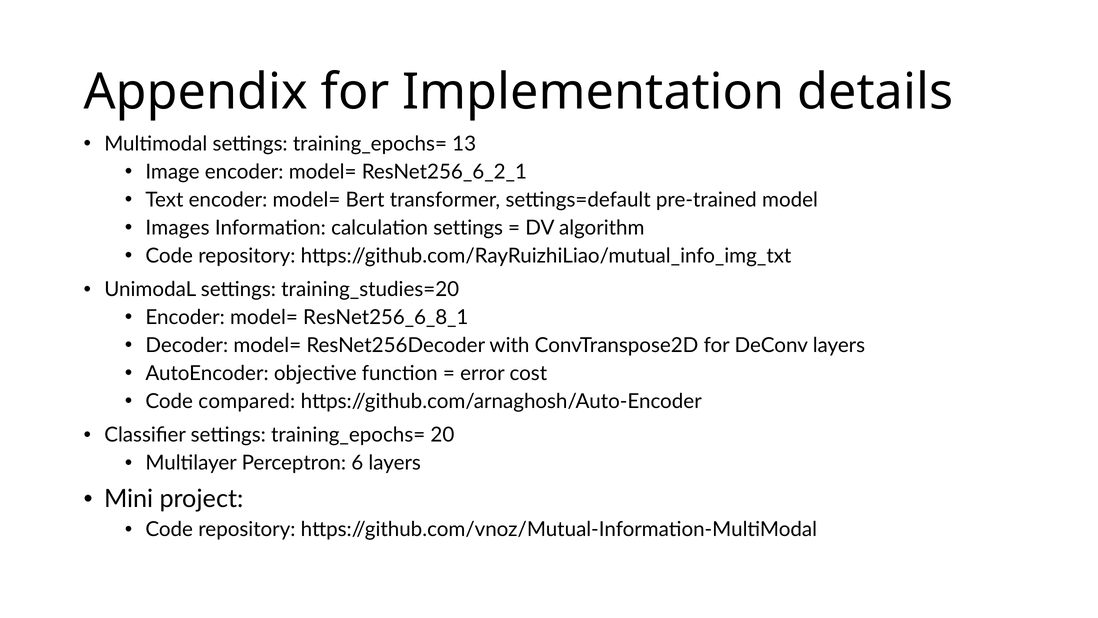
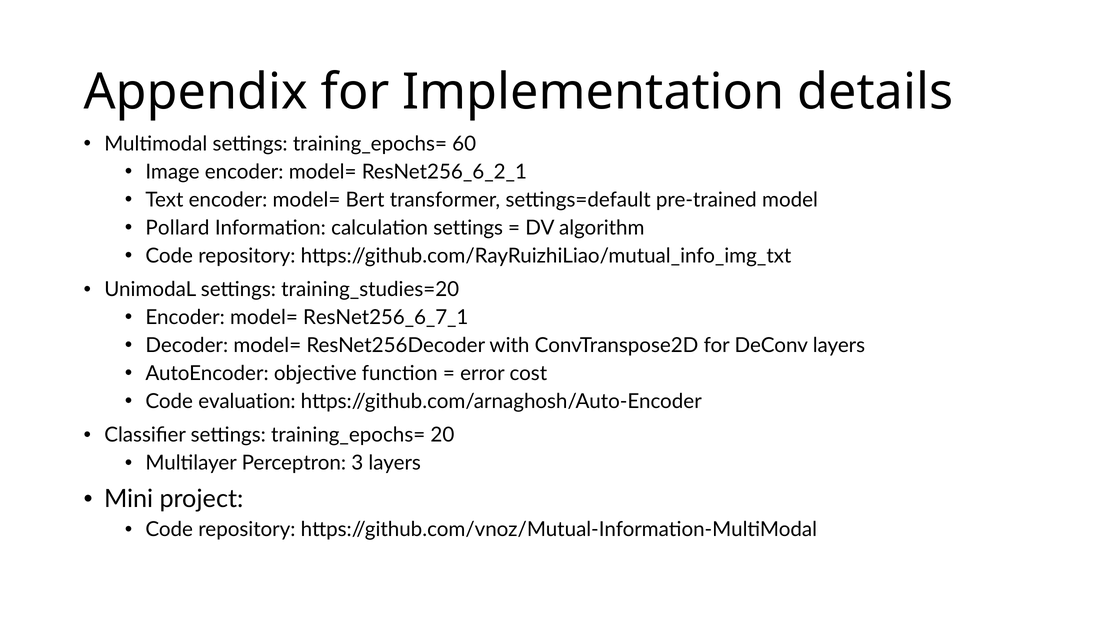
13: 13 -> 60
Images: Images -> Pollard
ResNet256_6_8_1: ResNet256_6_8_1 -> ResNet256_6_7_1
compared: compared -> evaluation
6: 6 -> 3
